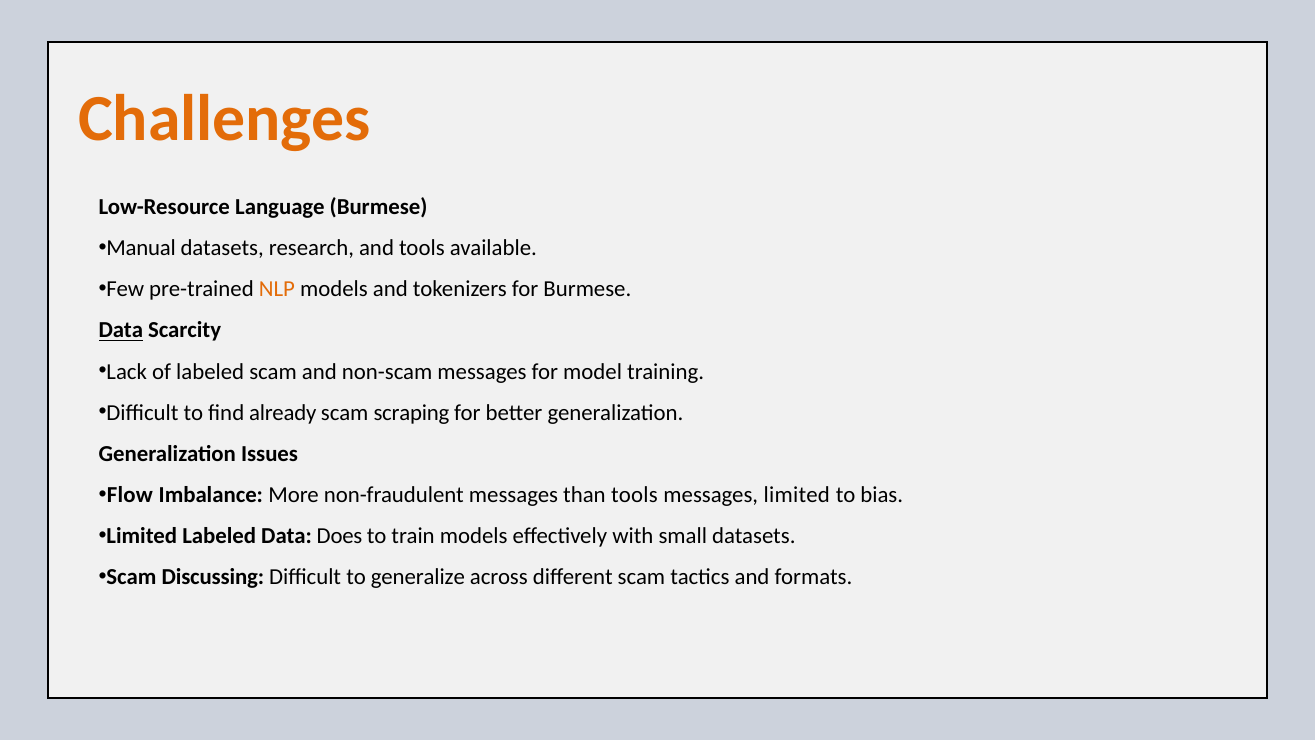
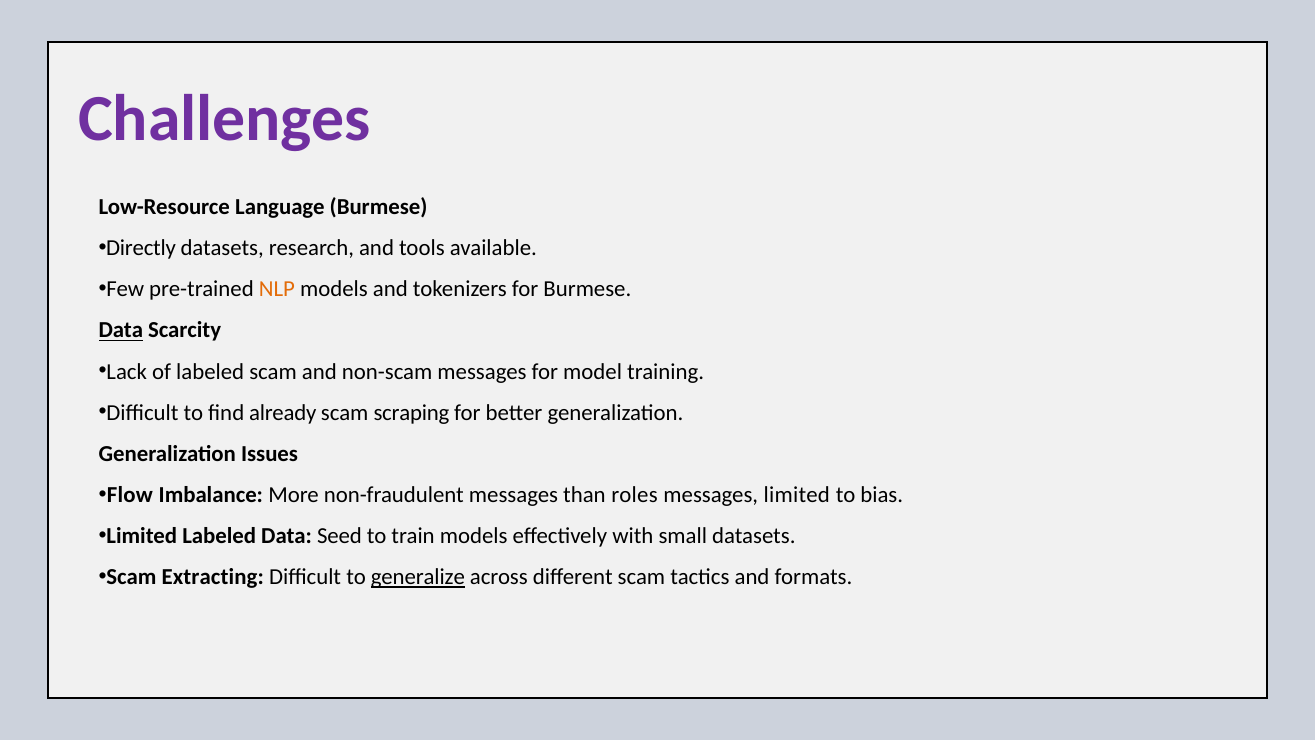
Challenges colour: orange -> purple
Manual: Manual -> Directly
than tools: tools -> roles
Does: Does -> Seed
Discussing: Discussing -> Extracting
generalize underline: none -> present
